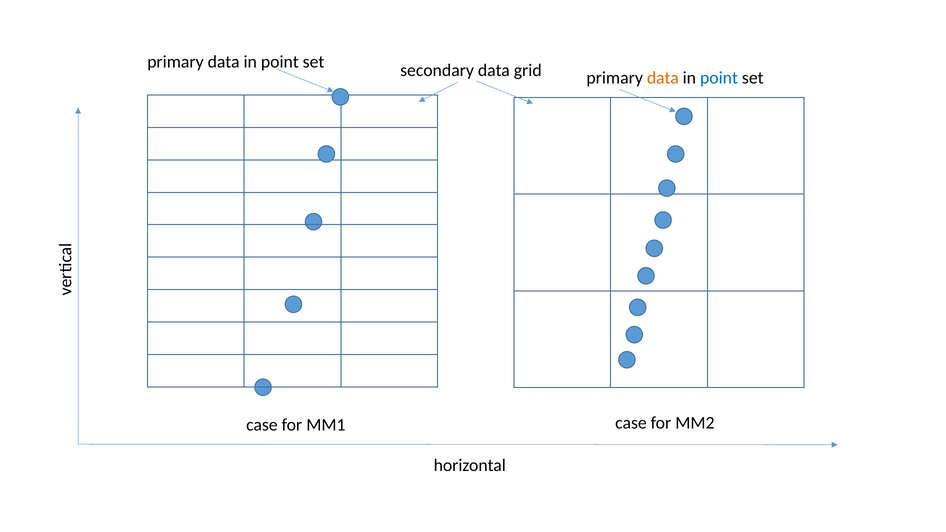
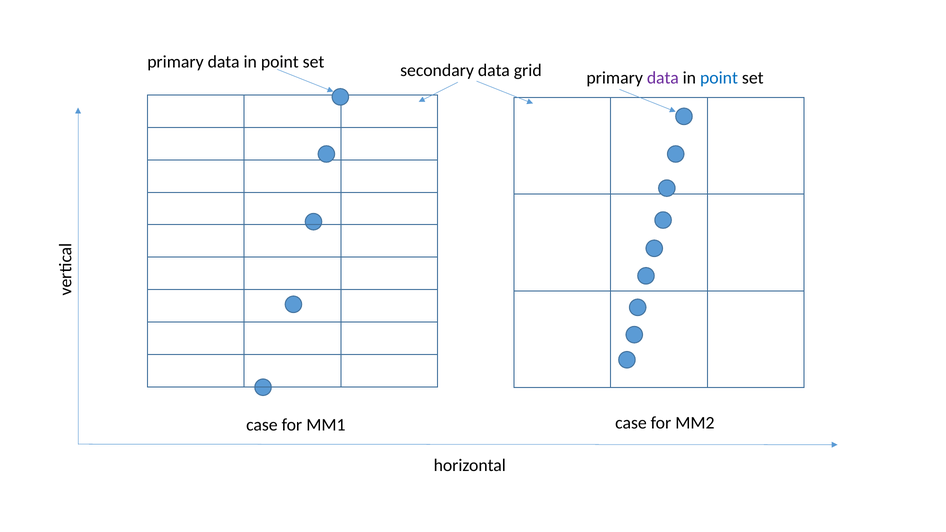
data at (663, 78) colour: orange -> purple
